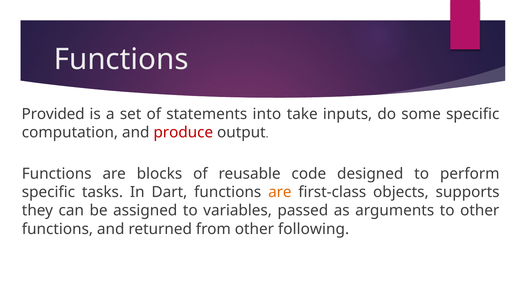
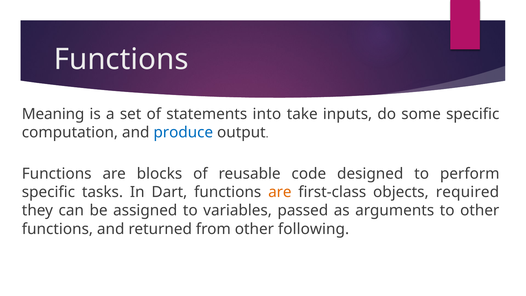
Provided: Provided -> Meaning
produce colour: red -> blue
supports: supports -> required
